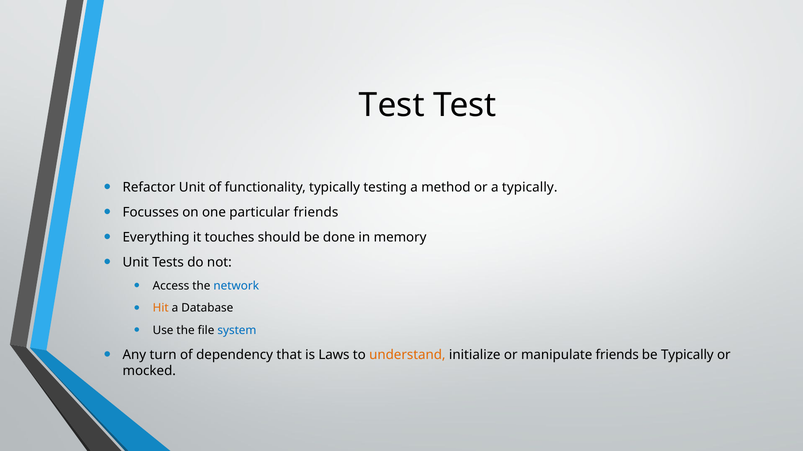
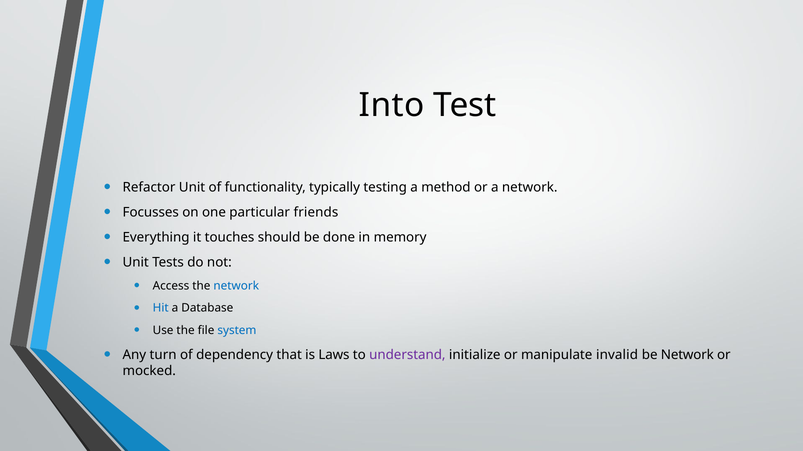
Test at (392, 105): Test -> Into
a typically: typically -> network
Hit colour: orange -> blue
understand colour: orange -> purple
manipulate friends: friends -> invalid
be Typically: Typically -> Network
